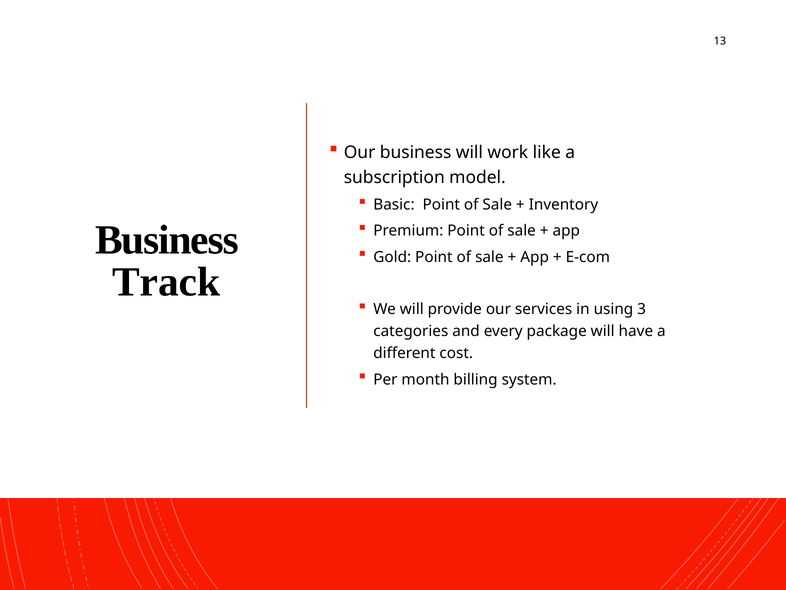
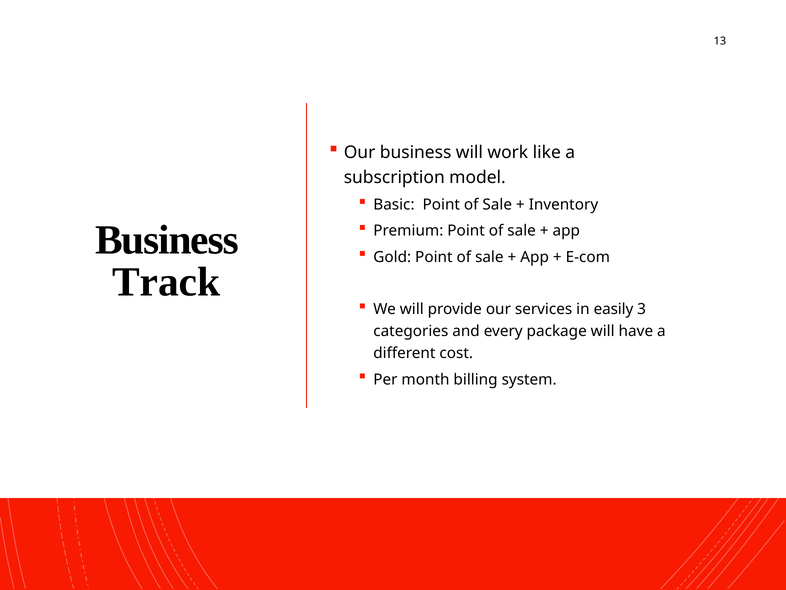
using: using -> easily
